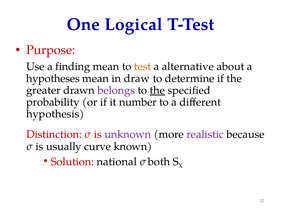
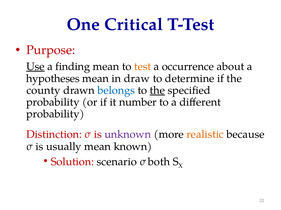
Logical: Logical -> Critical
Use underline: none -> present
alternative: alternative -> occurrence
greater: greater -> county
belongs colour: purple -> blue
hypothesis at (55, 114): hypothesis -> probability
realistic colour: purple -> orange
usually curve: curve -> mean
national: national -> scenario
